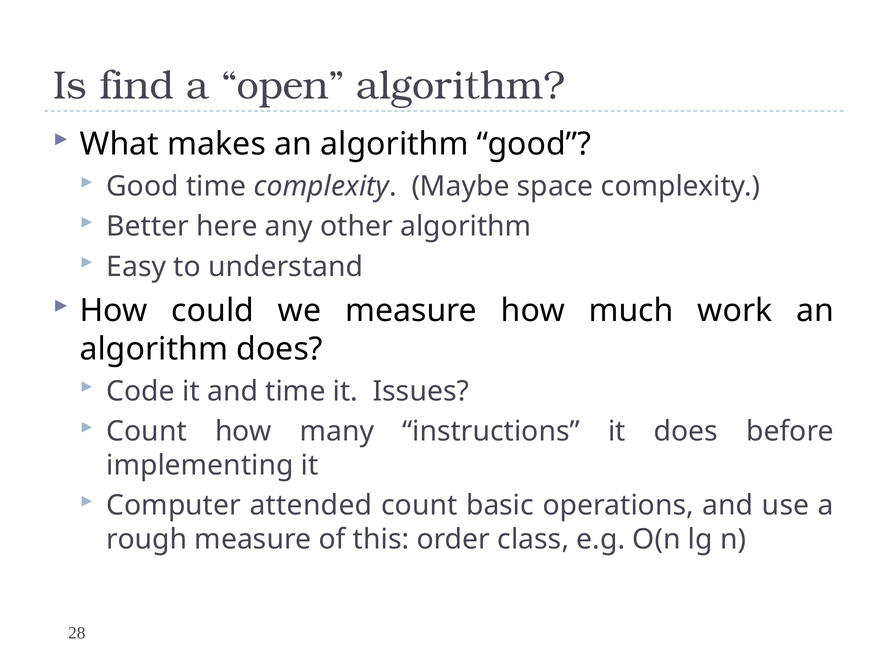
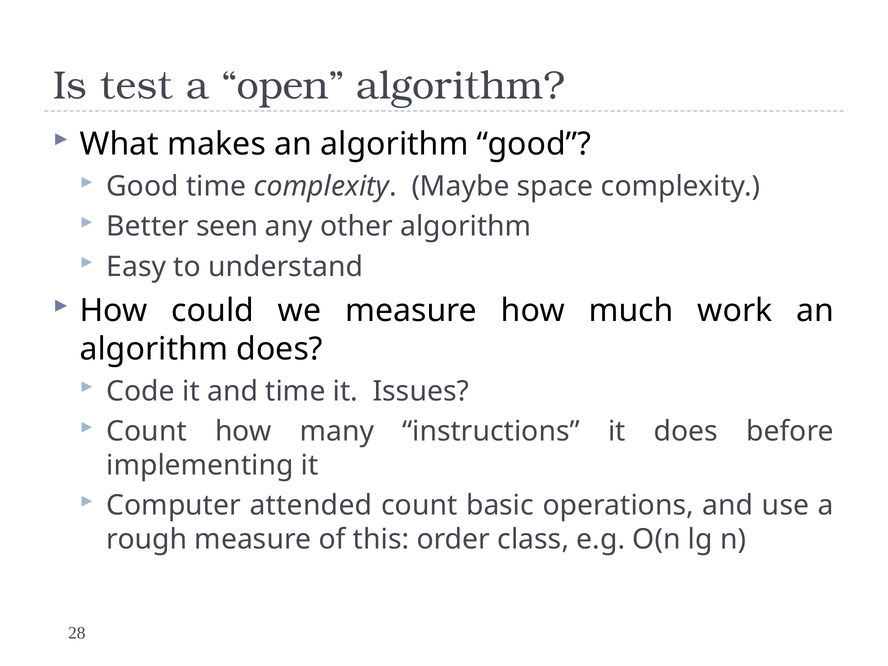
find: find -> test
here: here -> seen
